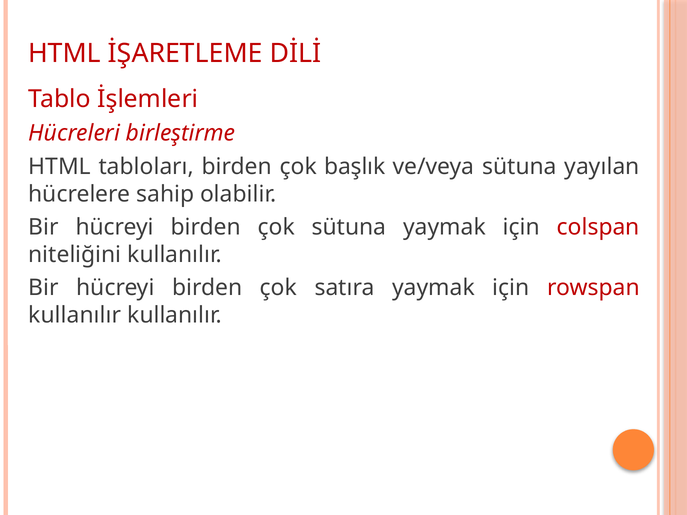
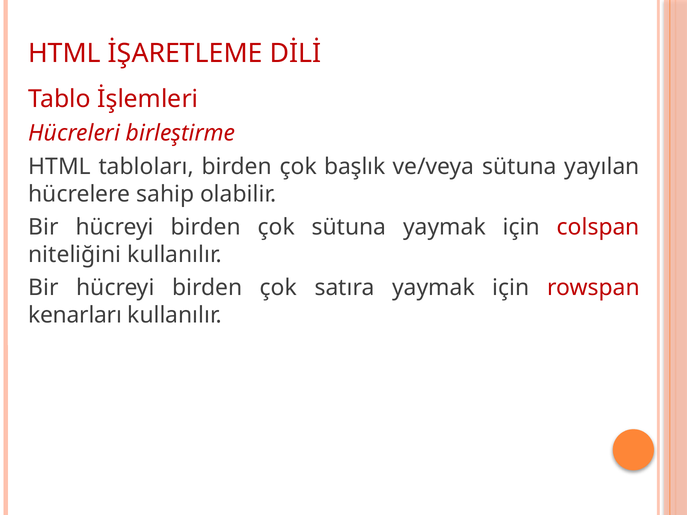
kullanılır at (75, 315): kullanılır -> kenarları
